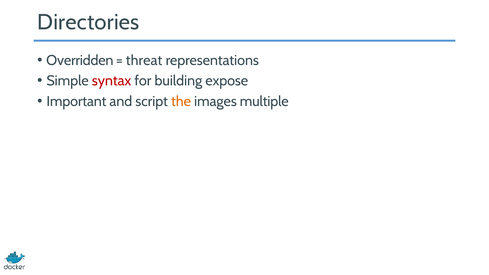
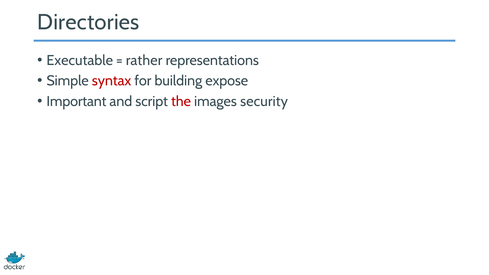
Overridden: Overridden -> Executable
threat: threat -> rather
the colour: orange -> red
multiple: multiple -> security
